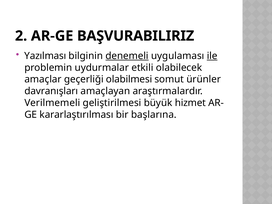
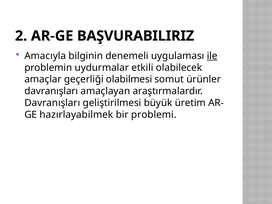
Yazılması: Yazılması -> Amacıyla
denemeli underline: present -> none
Verilmemeli at (52, 103): Verilmemeli -> Davranışları
hizmet: hizmet -> üretim
kararlaştırılması: kararlaştırılması -> hazırlayabilmek
başlarına: başlarına -> problemi
